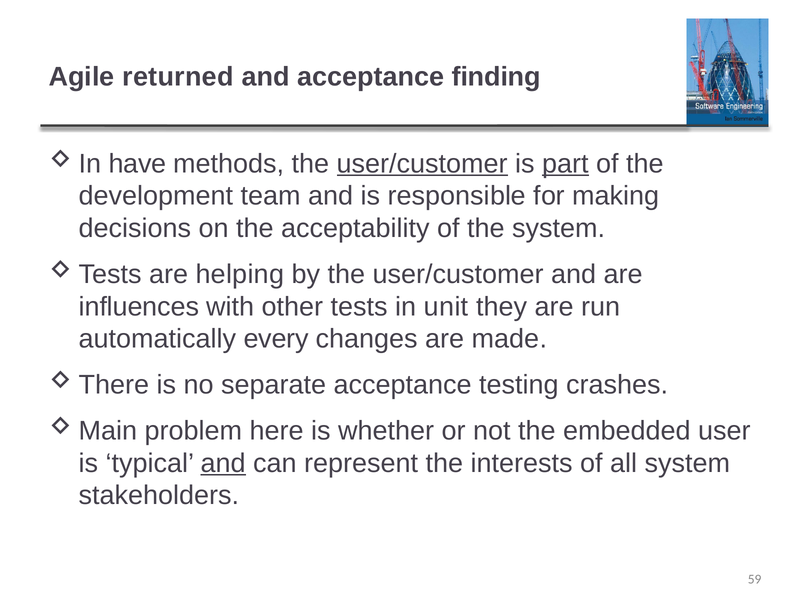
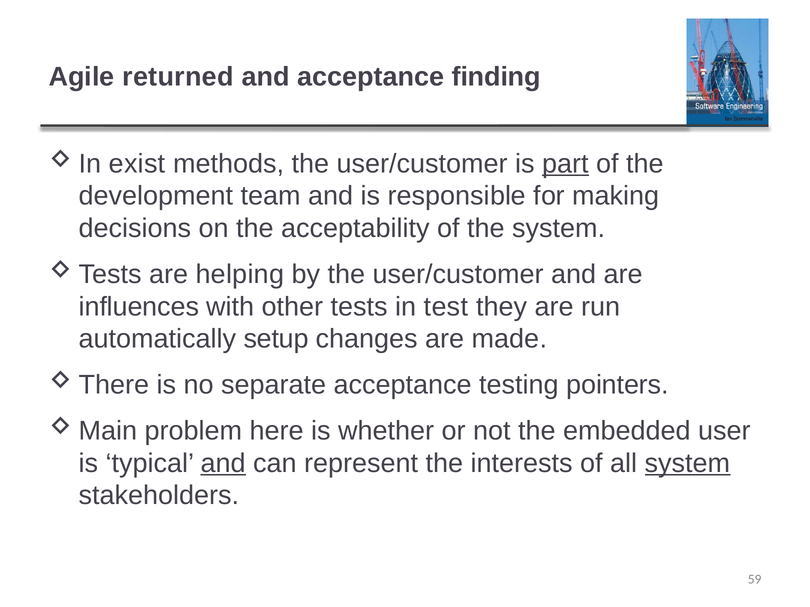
have: have -> exist
user/customer at (422, 164) underline: present -> none
unit: unit -> test
every: every -> setup
crashes: crashes -> pointers
system at (688, 464) underline: none -> present
